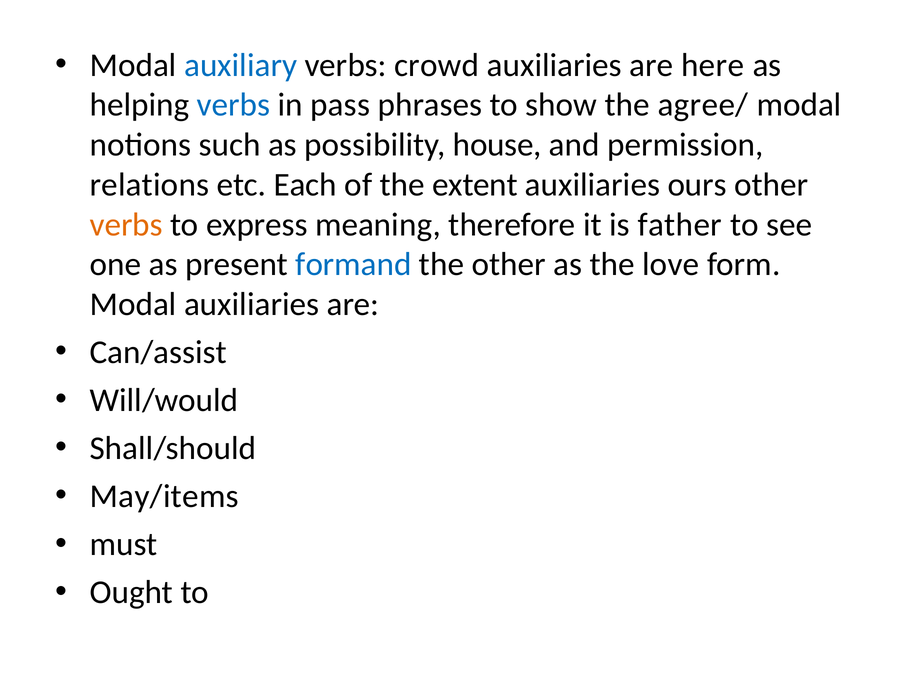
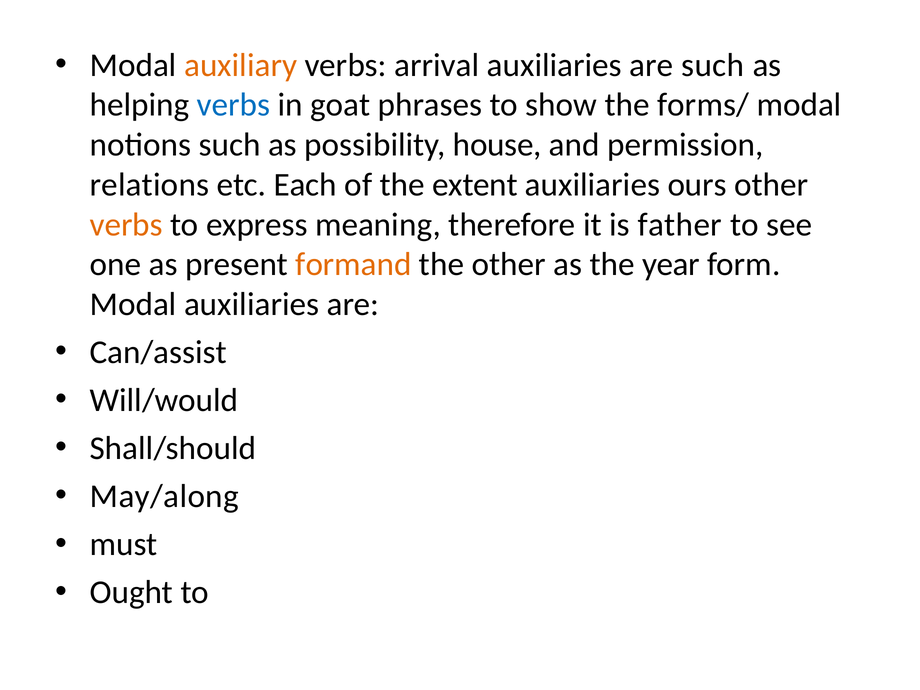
auxiliary colour: blue -> orange
crowd: crowd -> arrival
are here: here -> such
pass: pass -> goat
agree/: agree/ -> forms/
formand colour: blue -> orange
love: love -> year
May/items: May/items -> May/along
